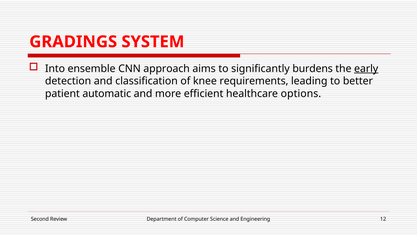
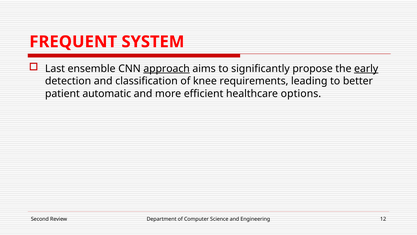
GRADINGS: GRADINGS -> FREQUENT
Into: Into -> Last
approach underline: none -> present
burdens: burdens -> propose
